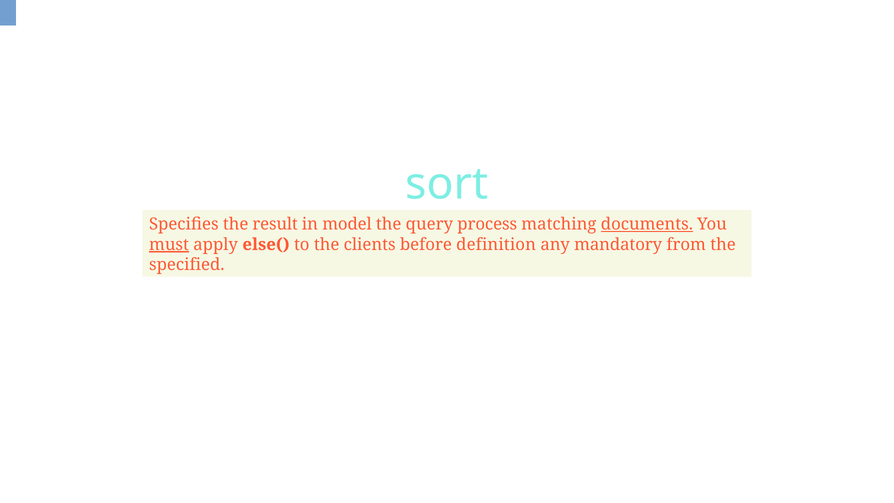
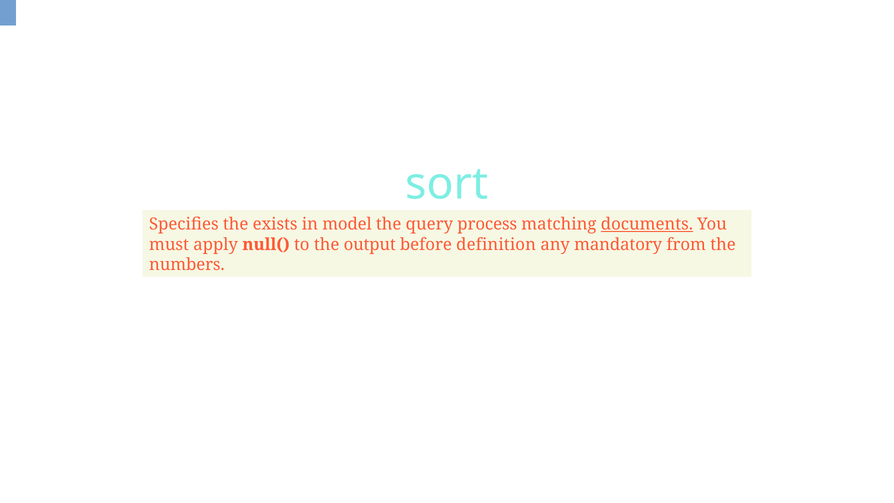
result: result -> exists
must underline: present -> none
else(: else( -> null(
clients: clients -> output
specified: specified -> numbers
